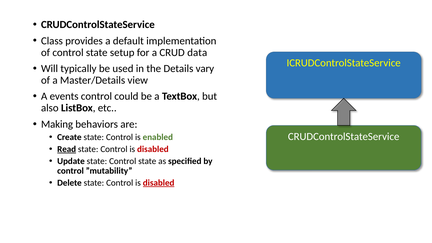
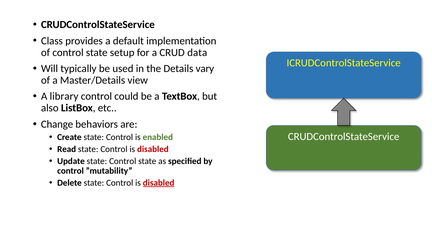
events: events -> library
Making: Making -> Change
Read underline: present -> none
